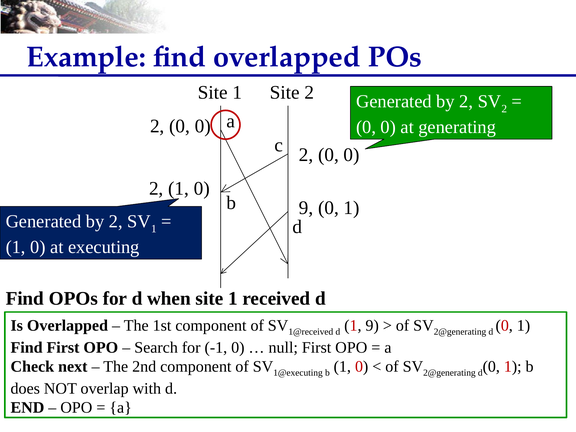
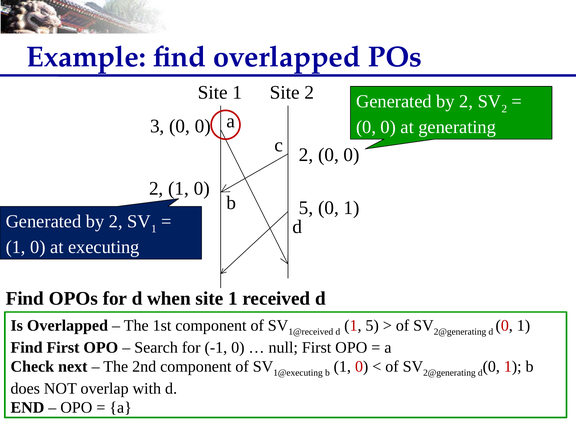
2 at (157, 126): 2 -> 3
9 at (306, 208): 9 -> 5
1 9: 9 -> 5
